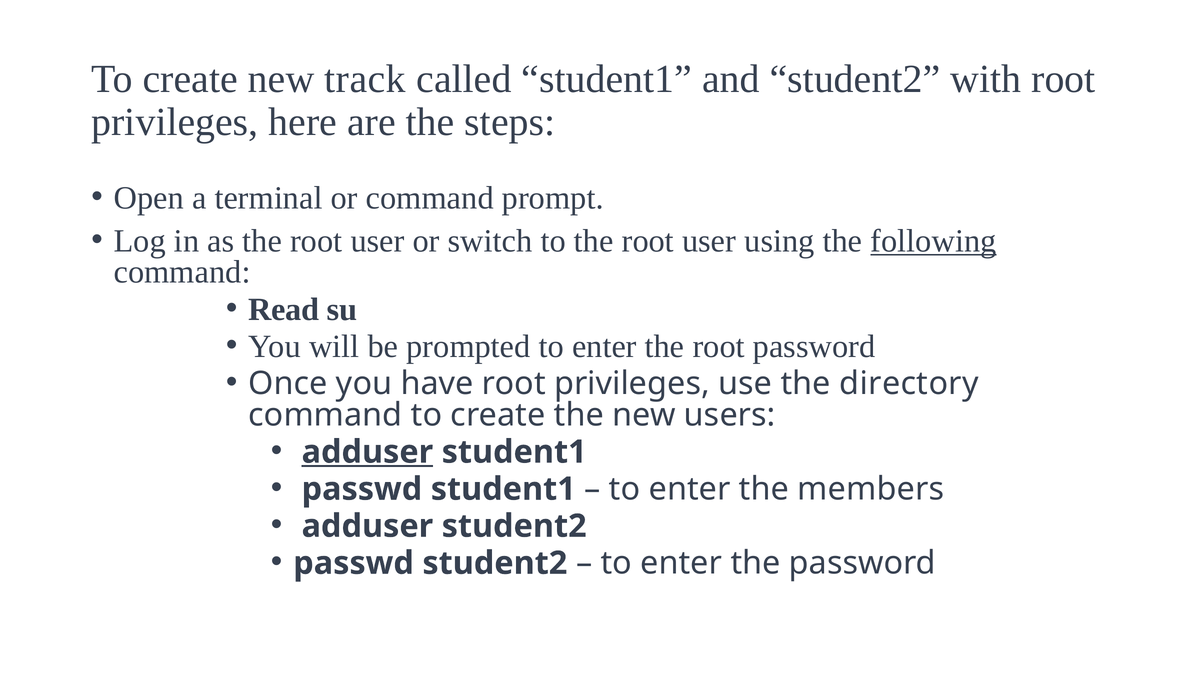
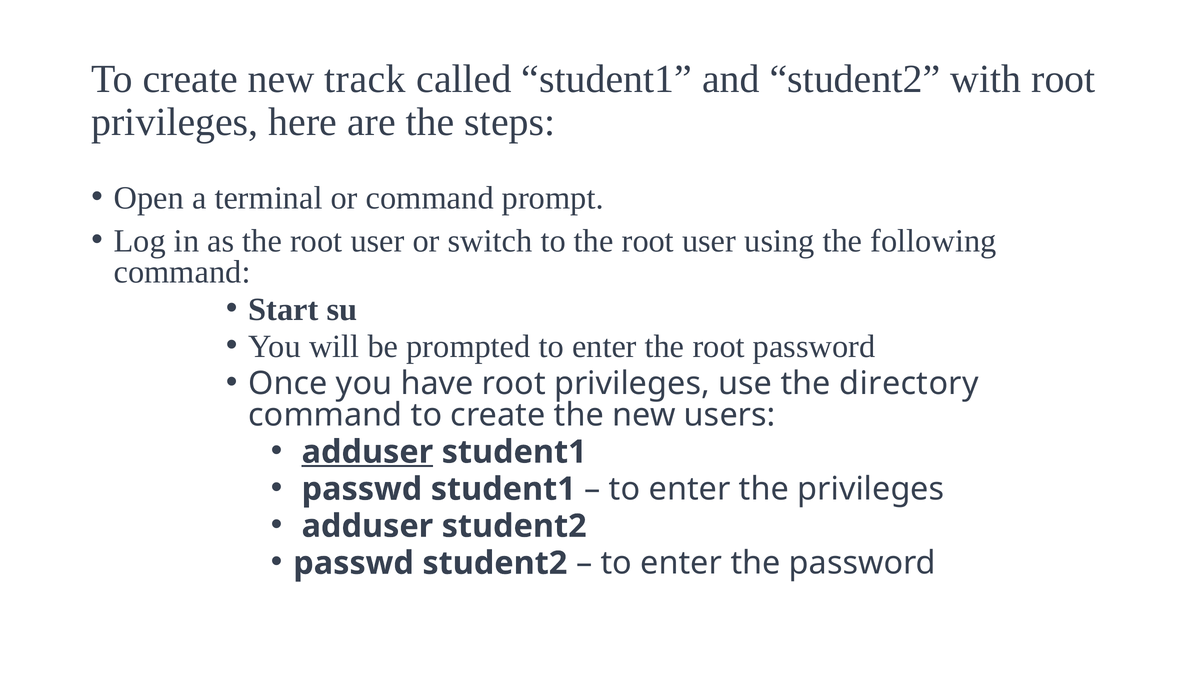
following underline: present -> none
Read: Read -> Start
the members: members -> privileges
